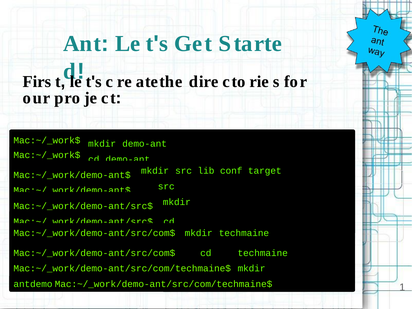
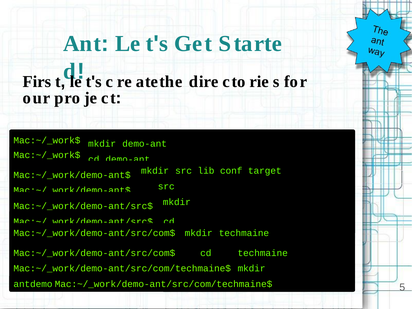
1: 1 -> 5
